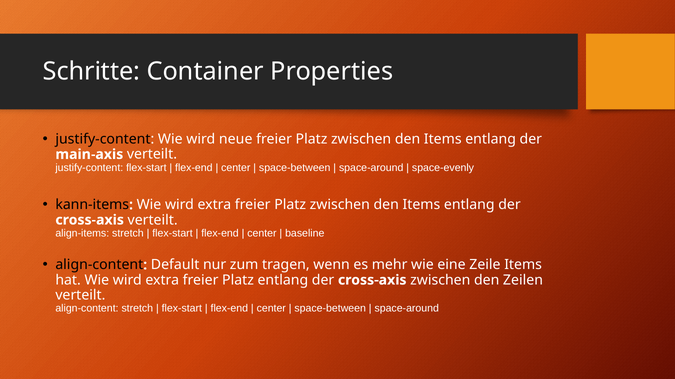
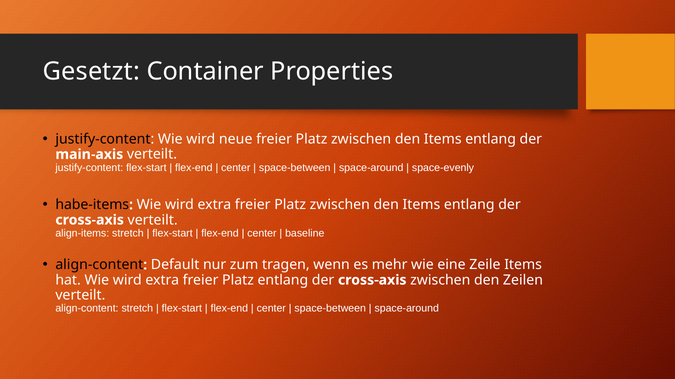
Schritte: Schritte -> Gesetzt
kann-items: kann-items -> habe-items
